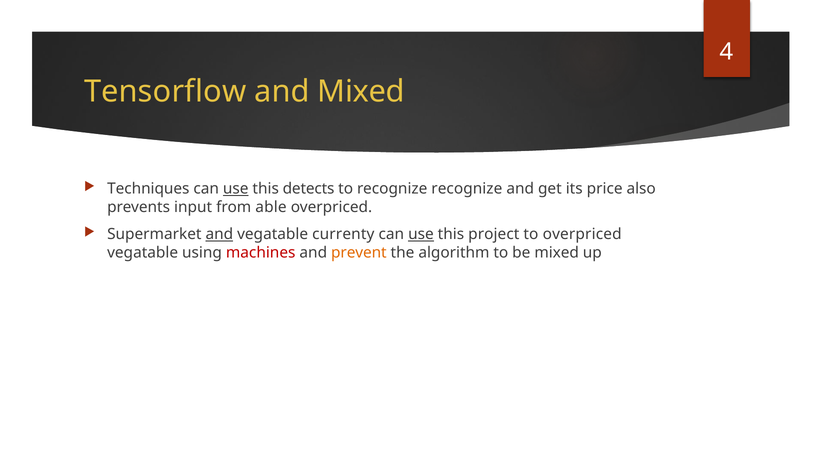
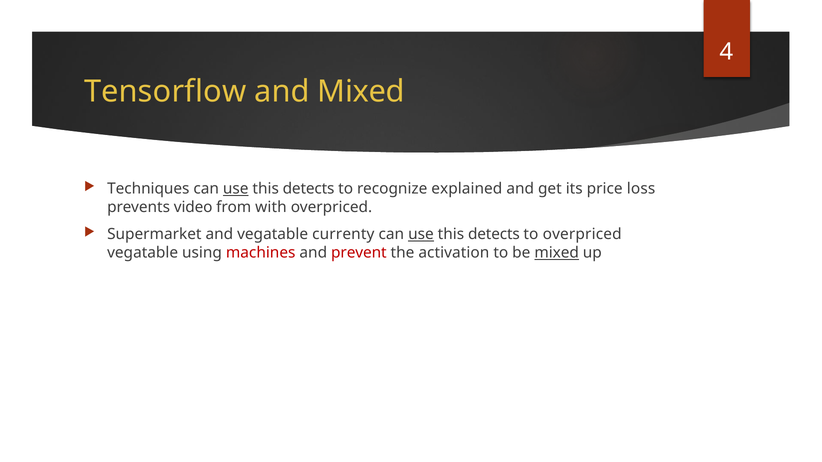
recognize recognize: recognize -> explained
also: also -> loss
input: input -> video
able: able -> with
and at (219, 234) underline: present -> none
project at (494, 234): project -> detects
prevent colour: orange -> red
algorithm: algorithm -> activation
mixed at (557, 253) underline: none -> present
